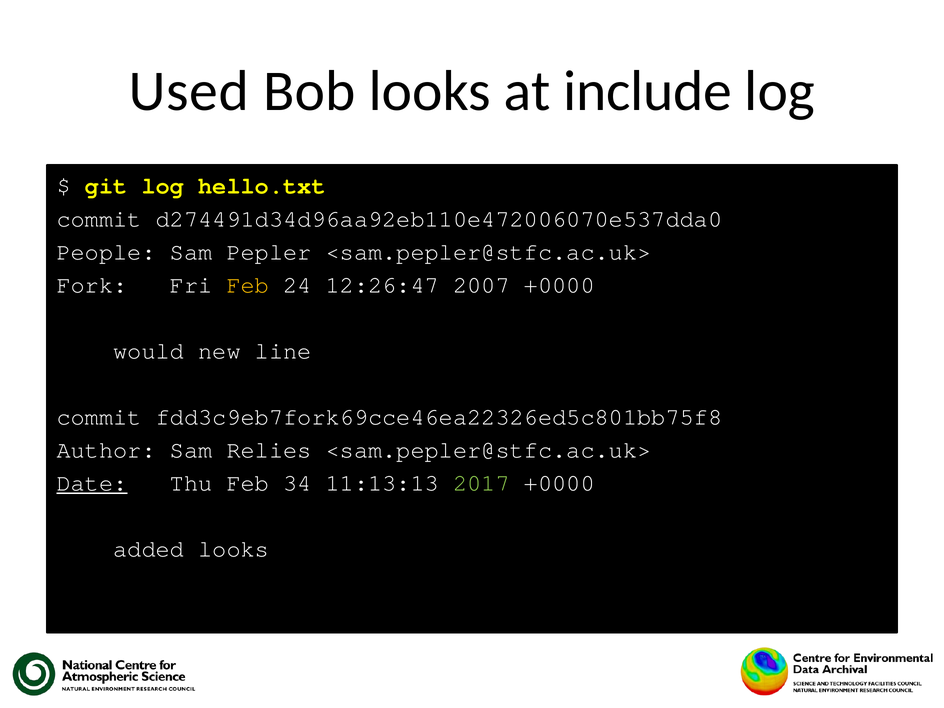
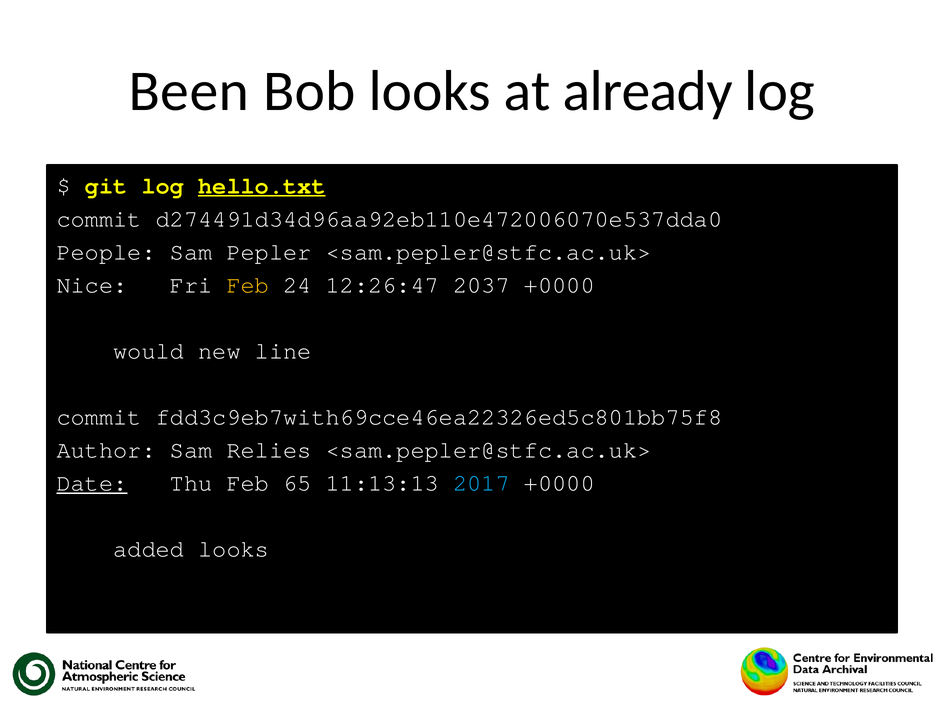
Used: Used -> Been
include: include -> already
hello.txt underline: none -> present
Fork: Fork -> Nice
2007: 2007 -> 2037
fdd3c9eb7fork69cce46ea22326ed5c801bb75f8: fdd3c9eb7fork69cce46ea22326ed5c801bb75f8 -> fdd3c9eb7with69cce46ea22326ed5c801bb75f8
34: 34 -> 65
2017 colour: light green -> light blue
